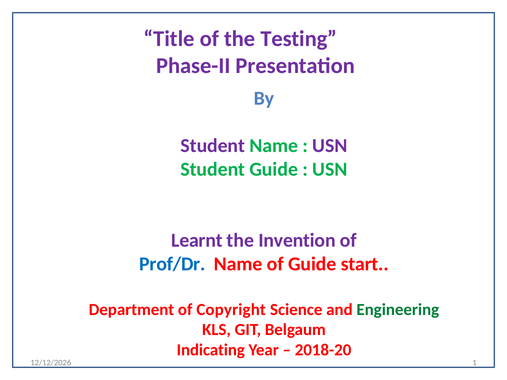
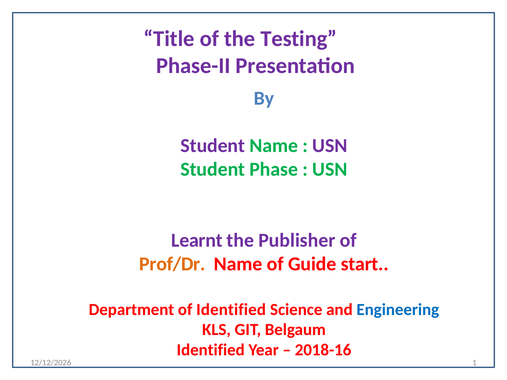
Student Guide: Guide -> Phase
Invention: Invention -> Publisher
Prof/Dr colour: blue -> orange
of Copyright: Copyright -> Identified
Engineering colour: green -> blue
Indicating at (211, 350): Indicating -> Identified
2018-20: 2018-20 -> 2018-16
